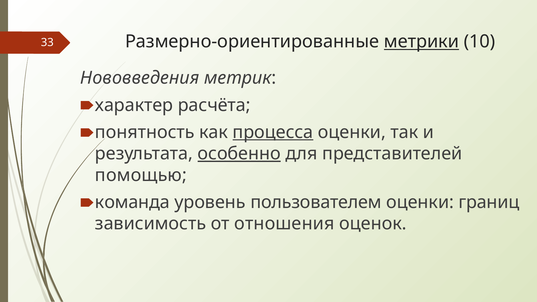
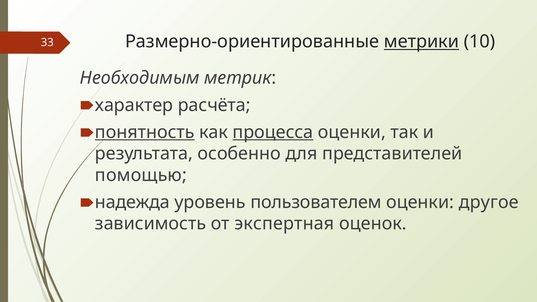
Нововведения: Нововведения -> Необходимым
понятность underline: none -> present
особенно underline: present -> none
команда: команда -> надежда
границ: границ -> другое
отношения: отношения -> экспертная
